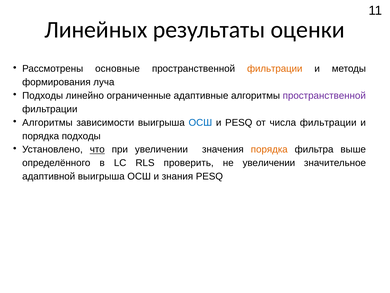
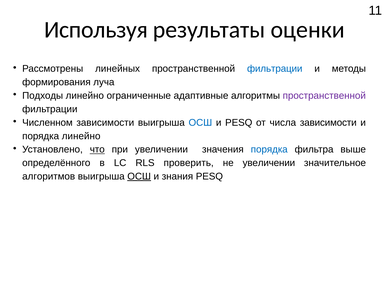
Линейных: Линейных -> Используя
основные: основные -> линейных
фильтрации at (275, 69) colour: orange -> blue
Алгоритмы at (47, 122): Алгоритмы -> Численном
числа фильтрации: фильтрации -> зависимости
порядка подходы: подходы -> линейно
порядка at (269, 149) colour: orange -> blue
адаптивной: адаптивной -> алгоритмов
ОСШ at (139, 176) underline: none -> present
